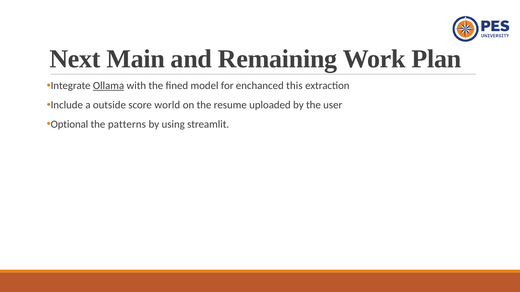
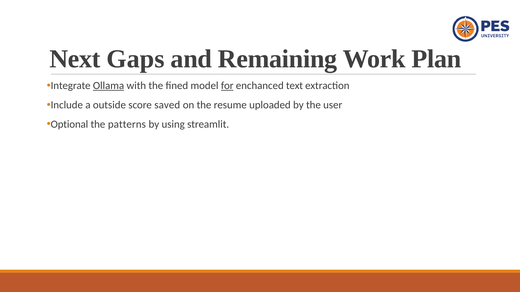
Main: Main -> Gaps
for underline: none -> present
this: this -> text
world: world -> saved
